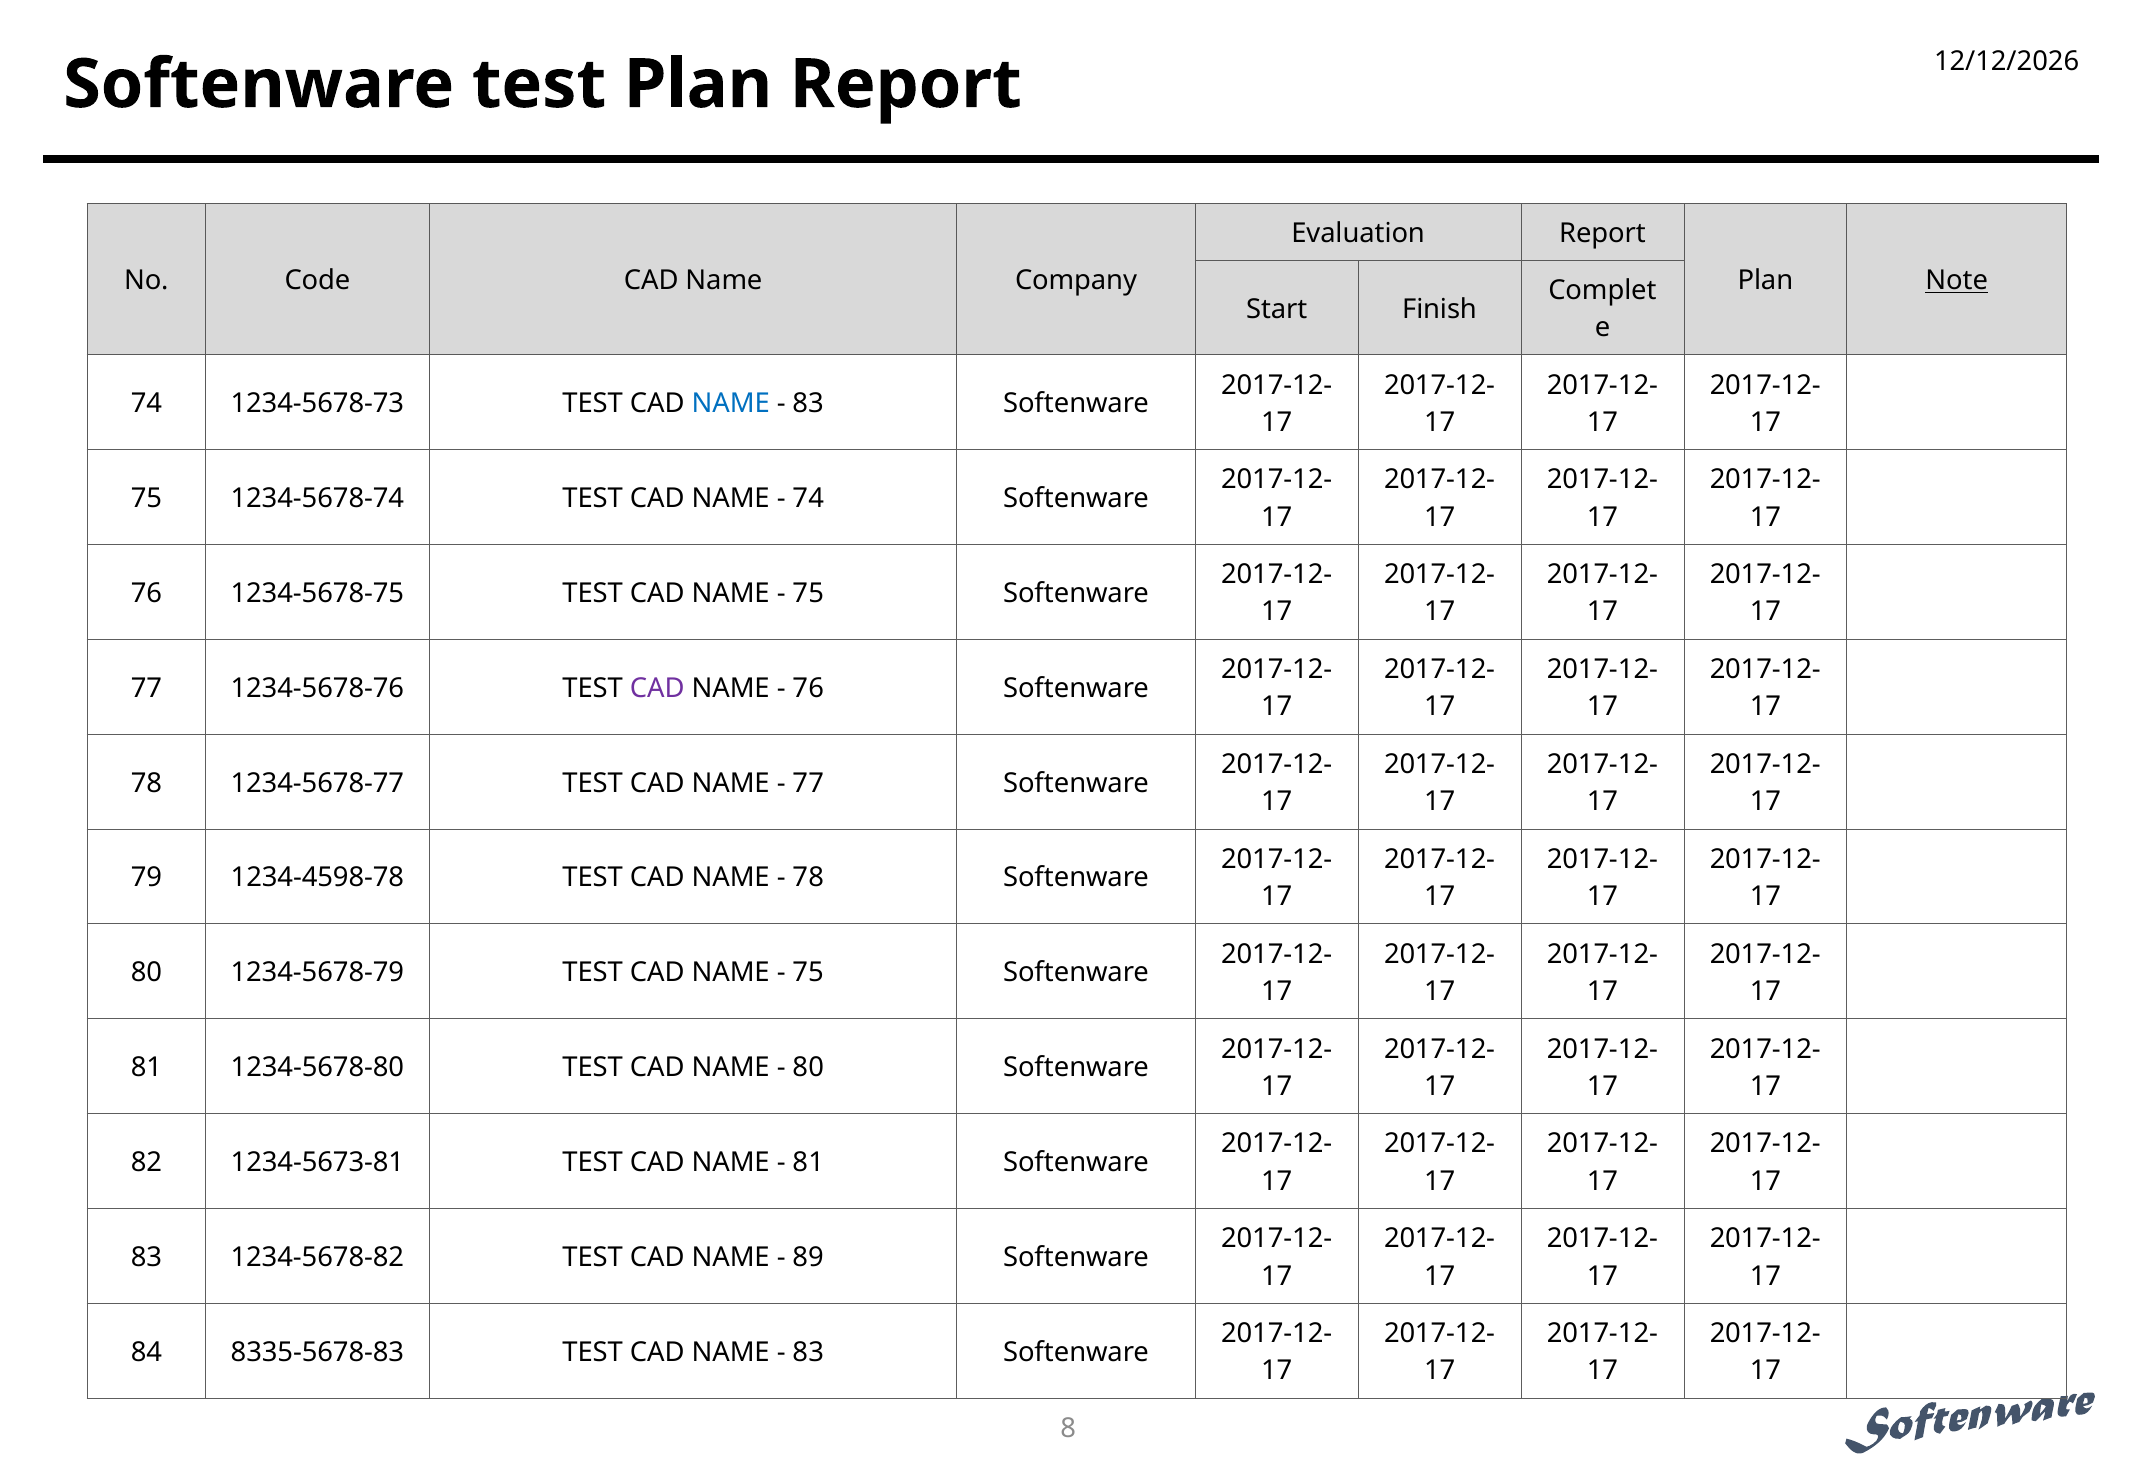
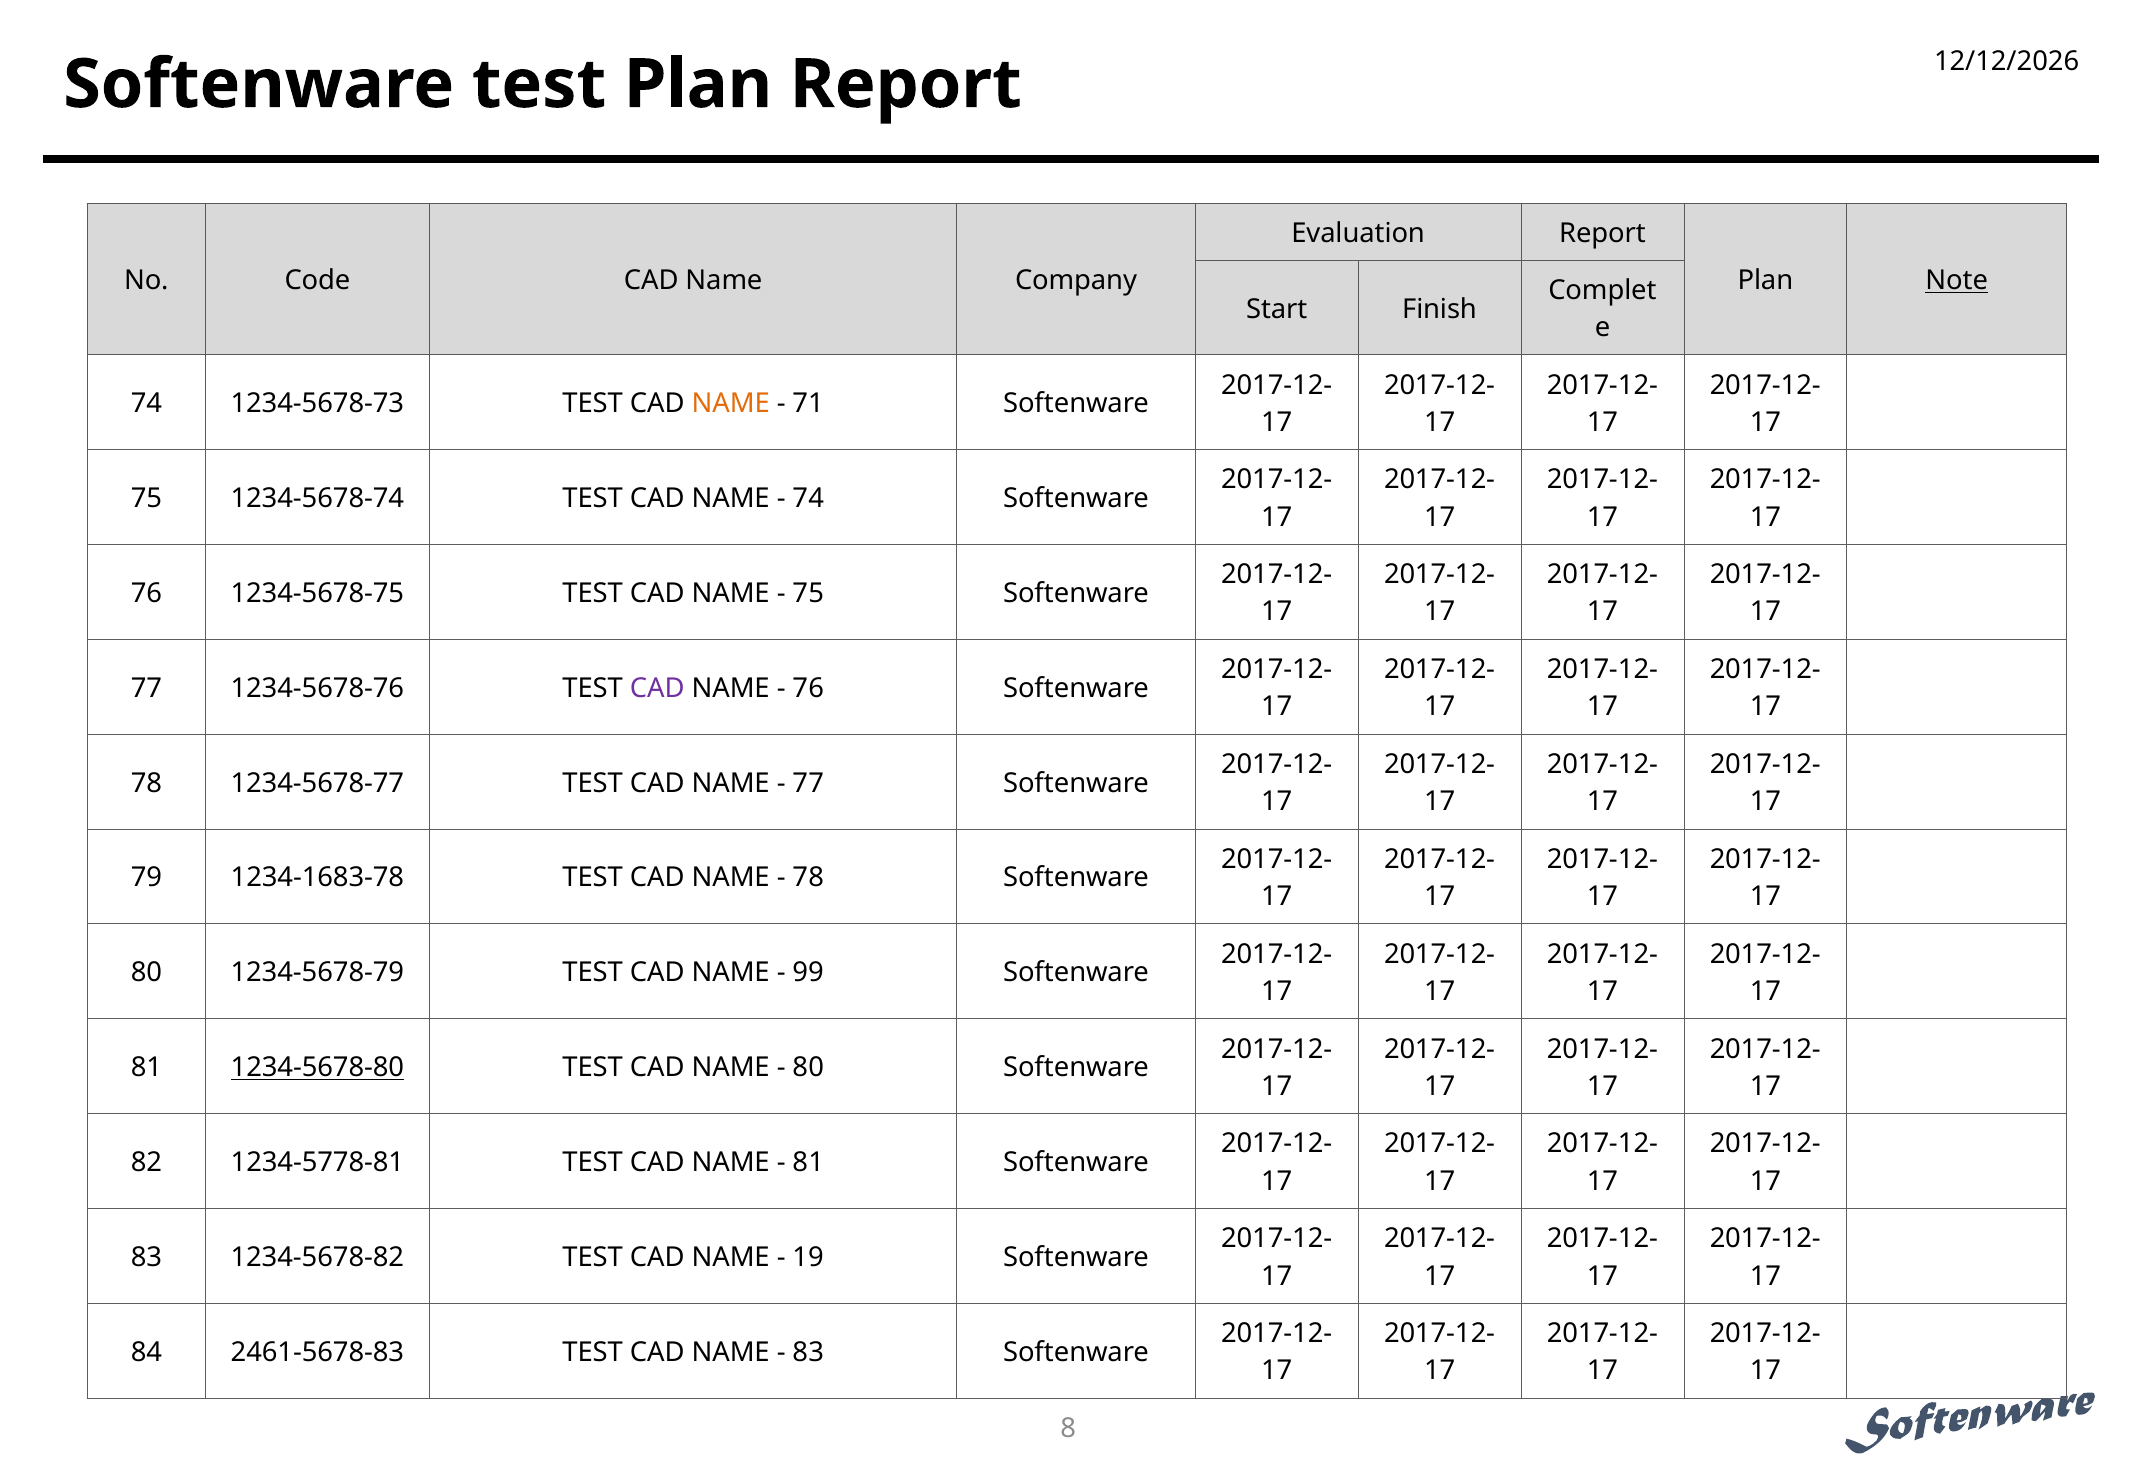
NAME at (731, 403) colour: blue -> orange
83 at (808, 403): 83 -> 71
1234-4598-78: 1234-4598-78 -> 1234-1683-78
75 at (808, 973): 75 -> 99
1234-5678-80 underline: none -> present
1234-5673-81: 1234-5673-81 -> 1234-5778-81
89: 89 -> 19
8335-5678-83: 8335-5678-83 -> 2461-5678-83
